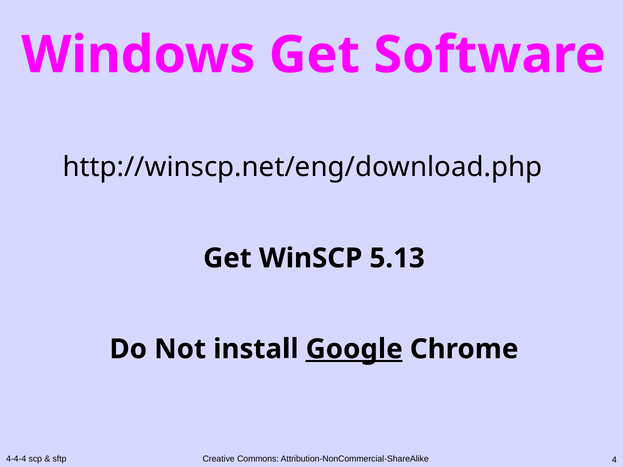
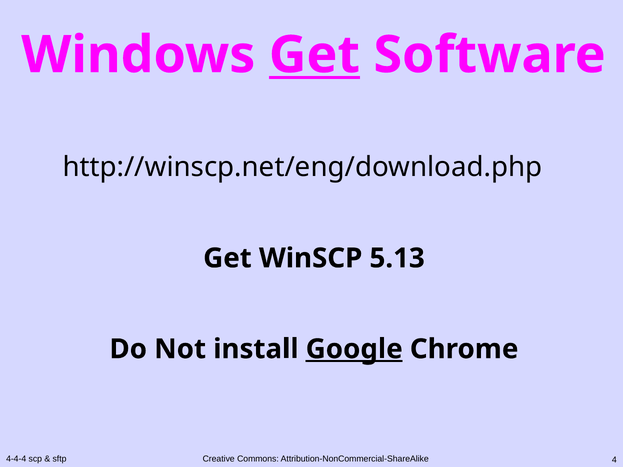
Get at (314, 55) underline: none -> present
